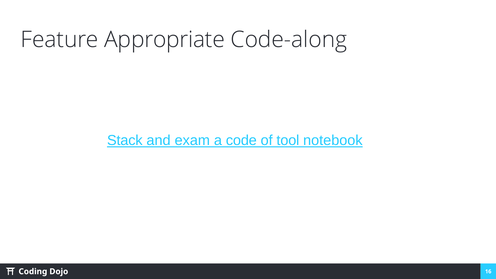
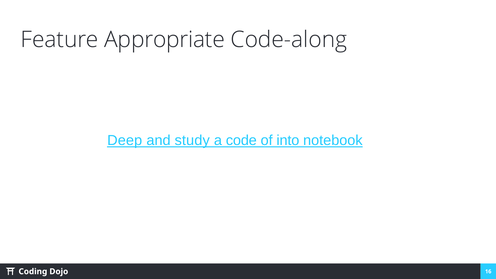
Stack: Stack -> Deep
exam: exam -> study
tool: tool -> into
